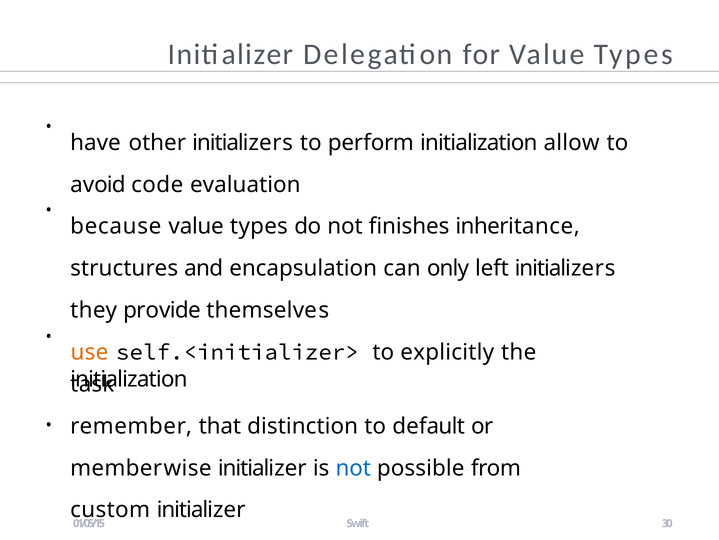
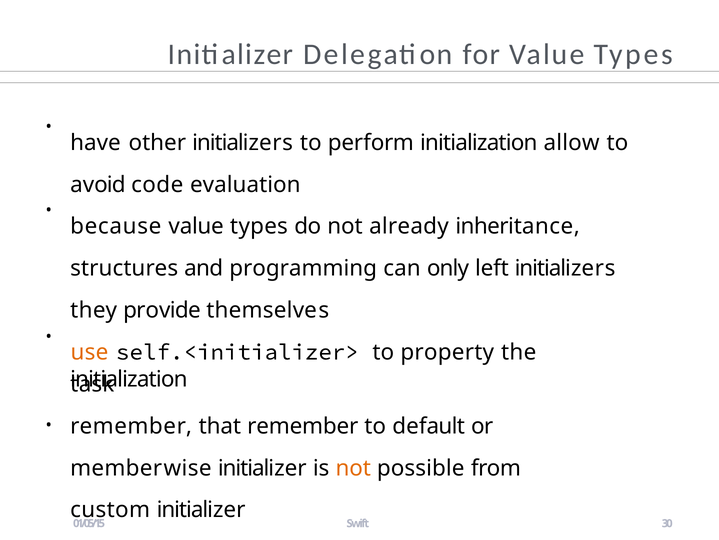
finishes: finishes -> already
encapsulation: encapsulation -> programming
explicitly: explicitly -> property
that distinction: distinction -> remember
not at (353, 468) colour: blue -> orange
